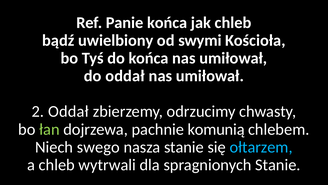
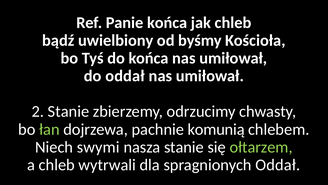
swymi: swymi -> byśmy
2 Oddał: Oddał -> Stanie
swego: swego -> swymi
ołtarzem colour: light blue -> light green
spragnionych Stanie: Stanie -> Oddał
